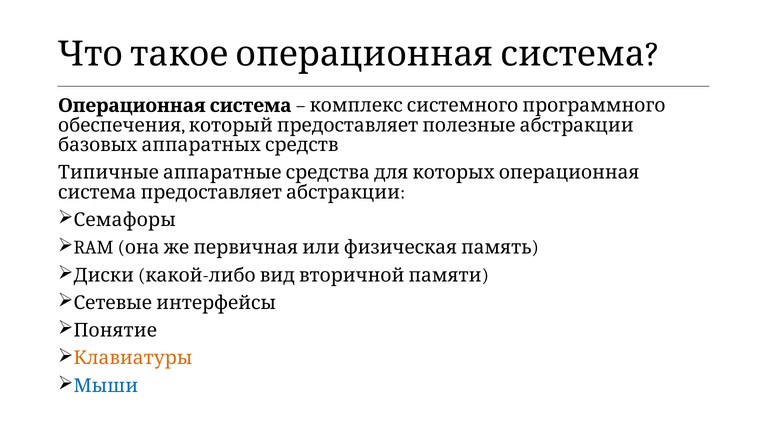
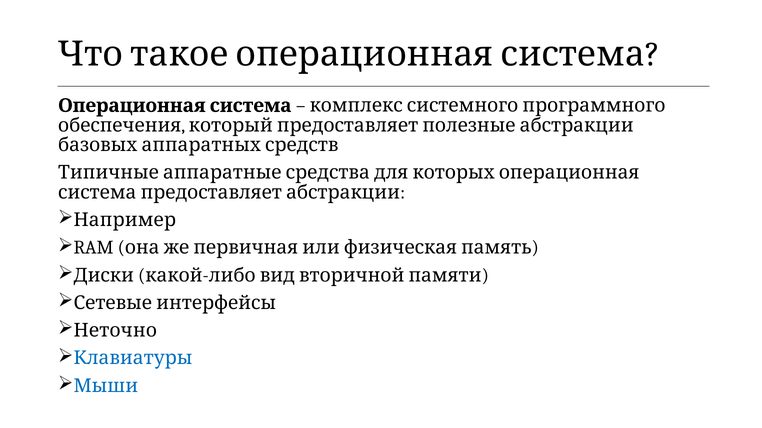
Семафоры: Семафоры -> Например
Понятие: Понятие -> Неточно
Клавиатуры colour: orange -> blue
